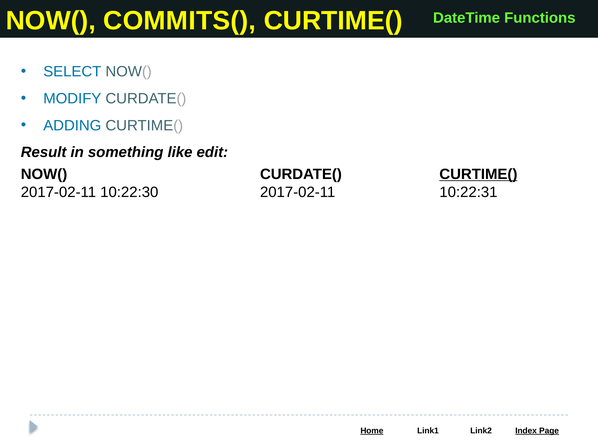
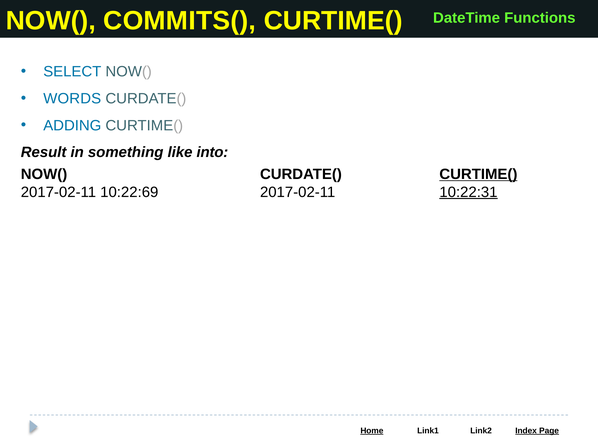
MODIFY: MODIFY -> WORDS
edit: edit -> into
10:22:30: 10:22:30 -> 10:22:69
10:22:31 underline: none -> present
